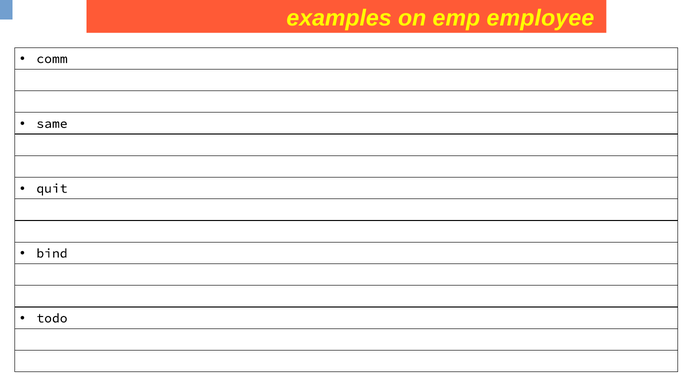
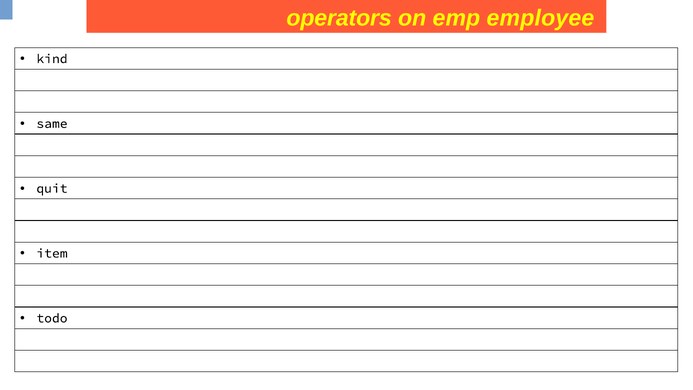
examples: examples -> operators
comm: comm -> kind
bind: bind -> item
